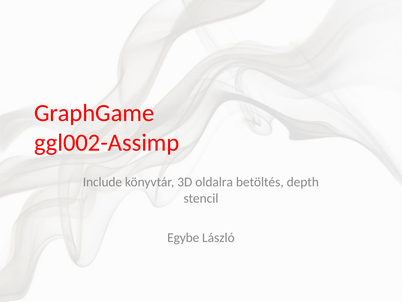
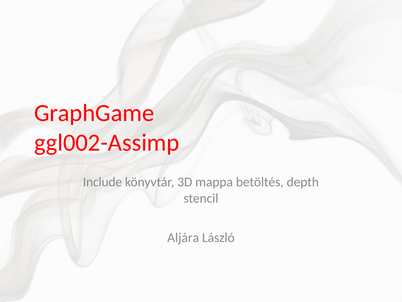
oldalra: oldalra -> mappa
Egybe: Egybe -> Aljára
